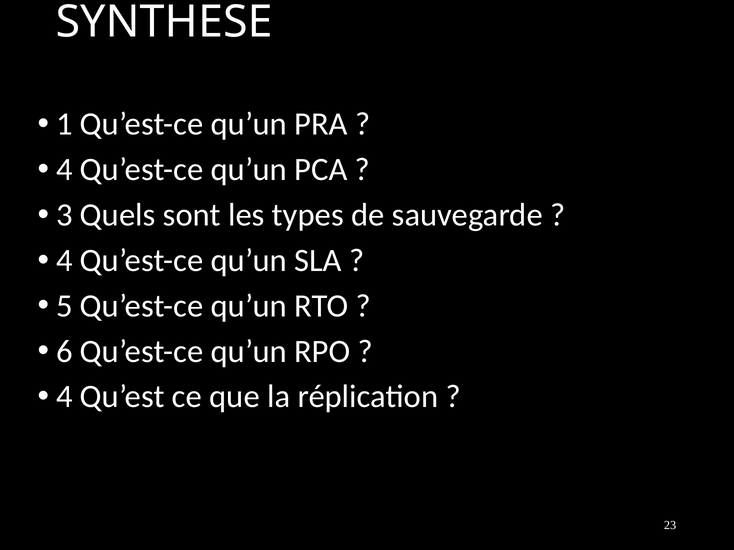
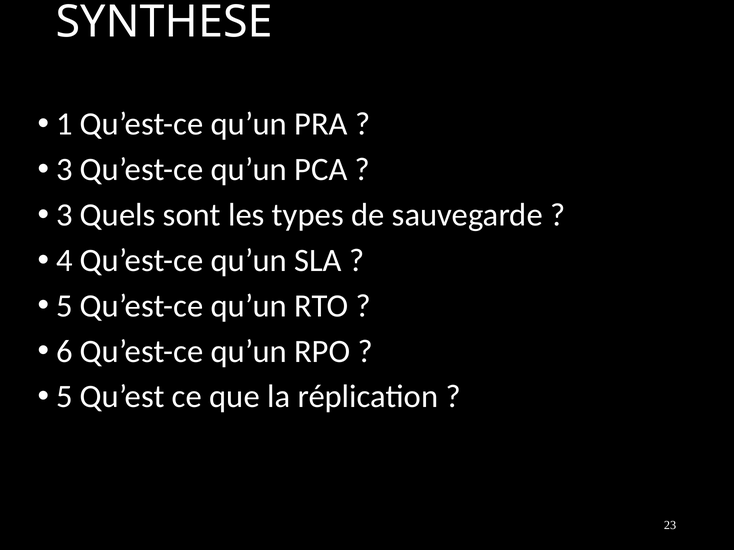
4 at (64, 170): 4 -> 3
4 at (64, 397): 4 -> 5
